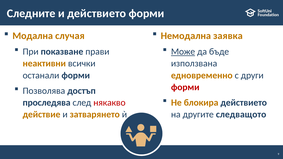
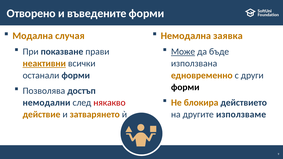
Следните: Следните -> Отворено
и действието: действието -> въведените
неактивни underline: none -> present
форми at (185, 87) colour: red -> black
проследява: проследява -> немодални
следващото: следващото -> използваме
